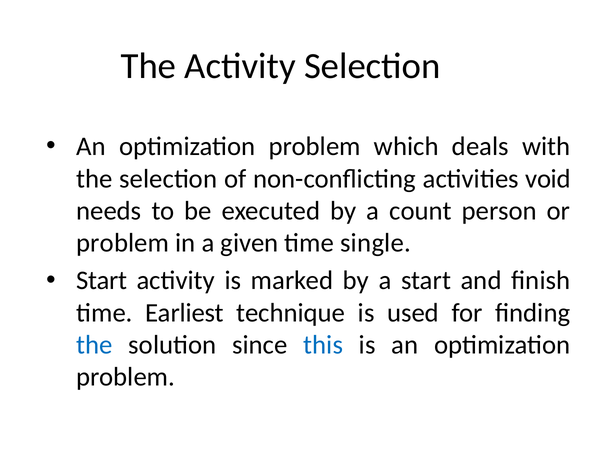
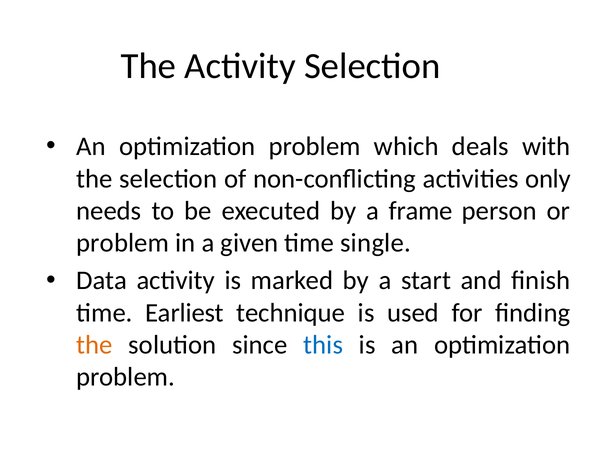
void: void -> only
count: count -> frame
Start at (102, 280): Start -> Data
the at (94, 345) colour: blue -> orange
